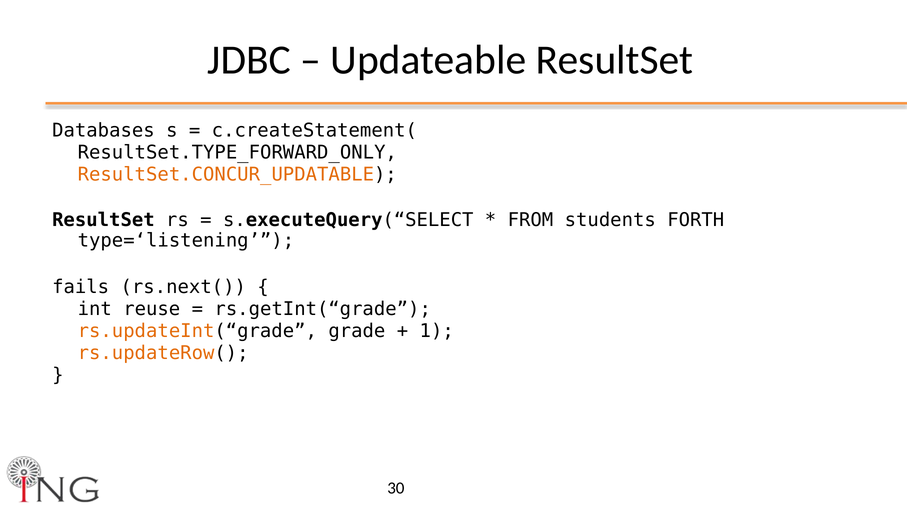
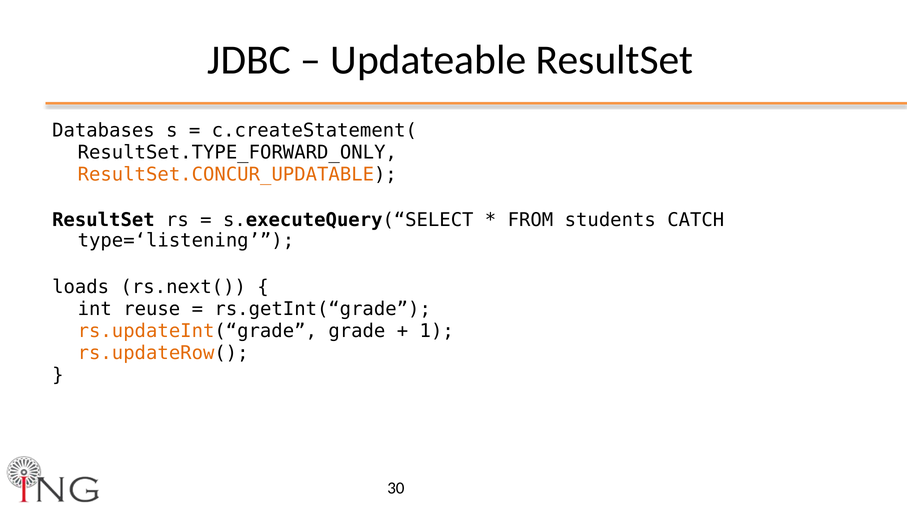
FORTH: FORTH -> CATCH
fails: fails -> loads
